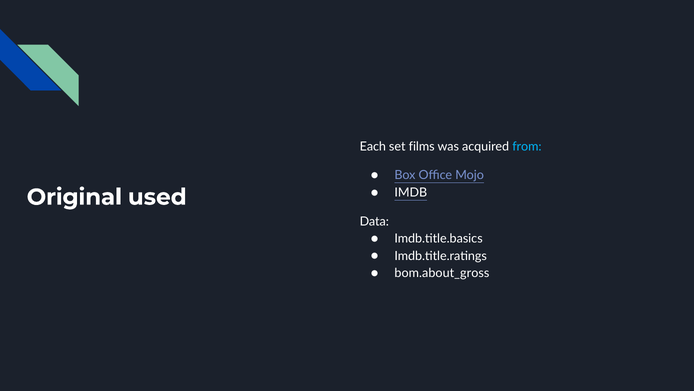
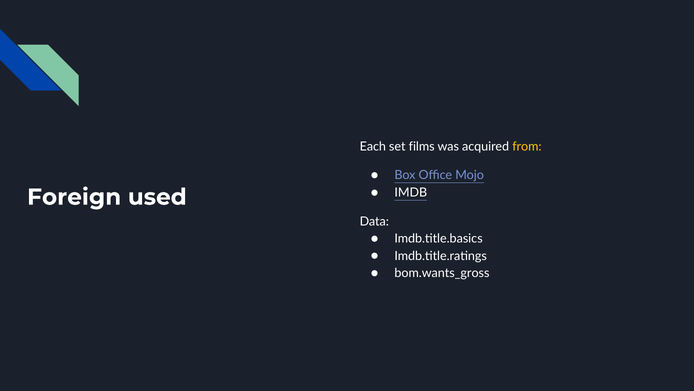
from colour: light blue -> yellow
Original: Original -> Foreign
bom.about_gross: bom.about_gross -> bom.wants_gross
